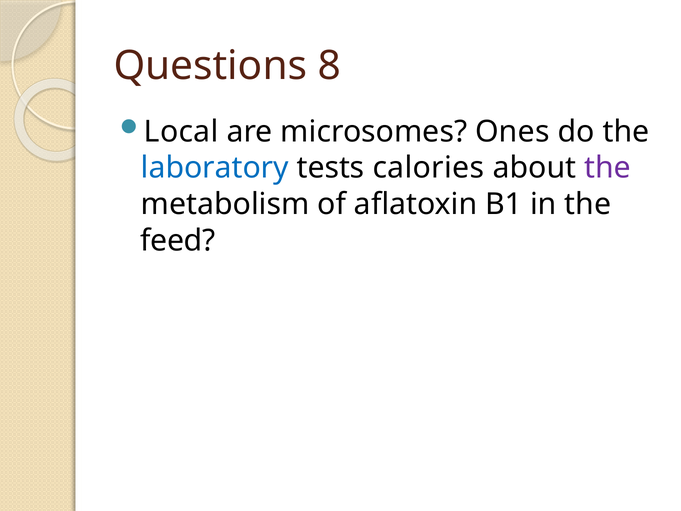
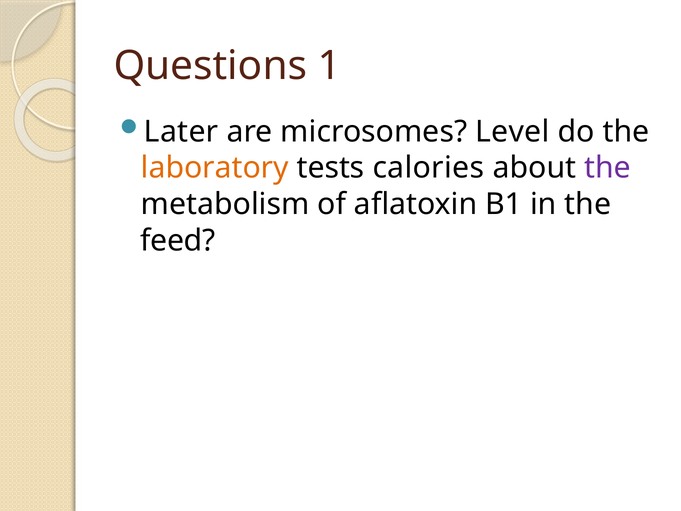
8: 8 -> 1
Local: Local -> Later
Ones: Ones -> Level
laboratory colour: blue -> orange
